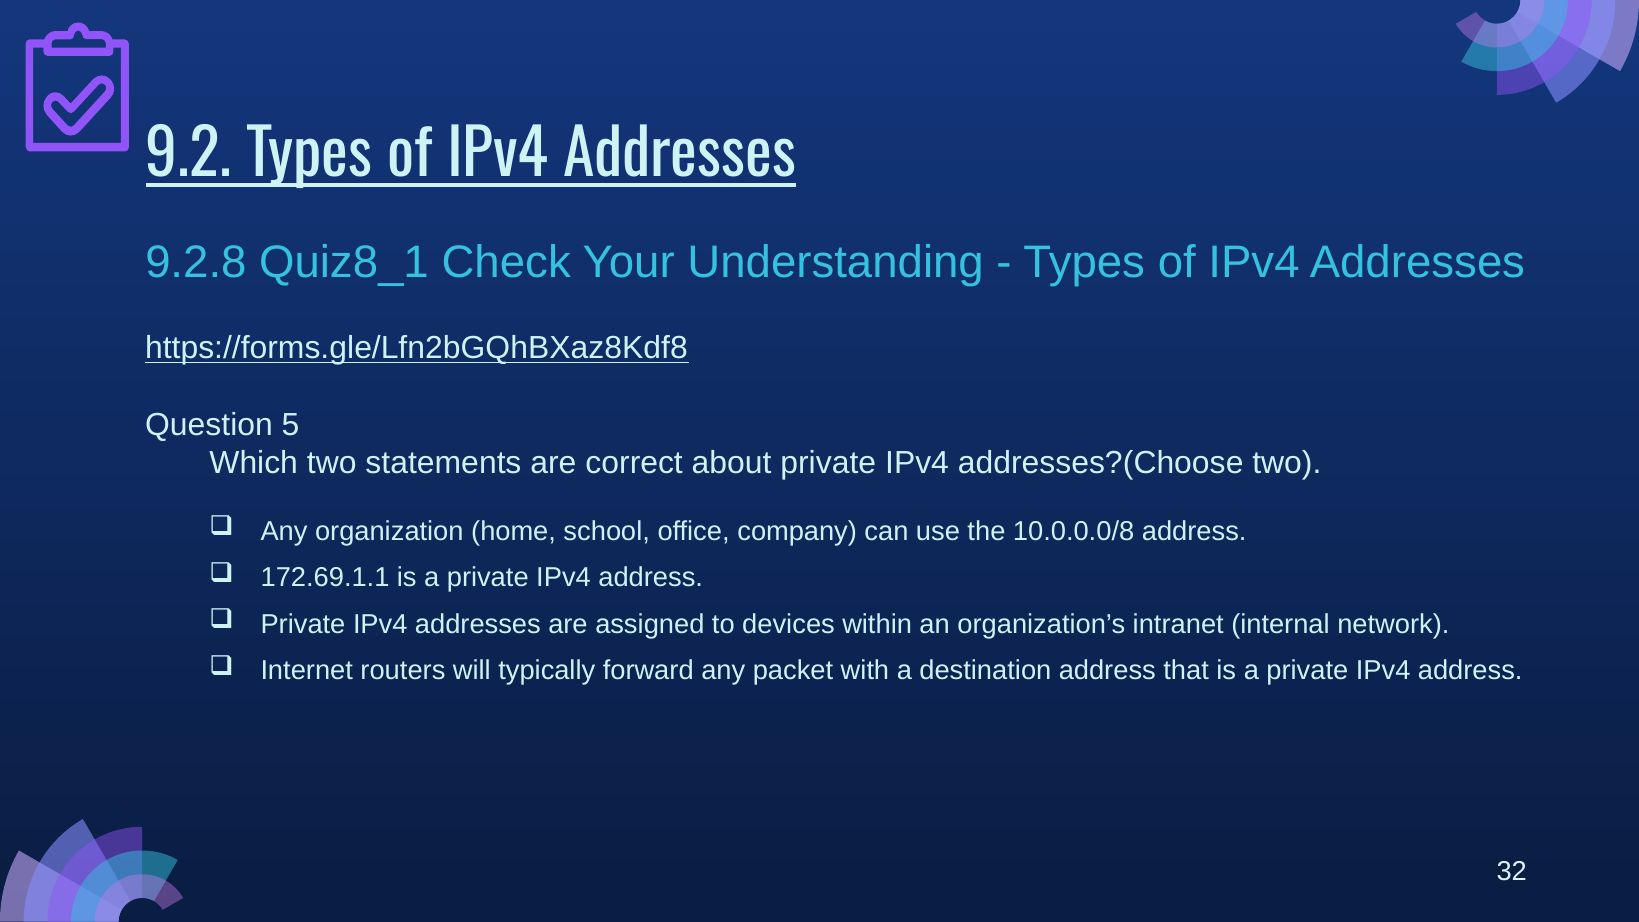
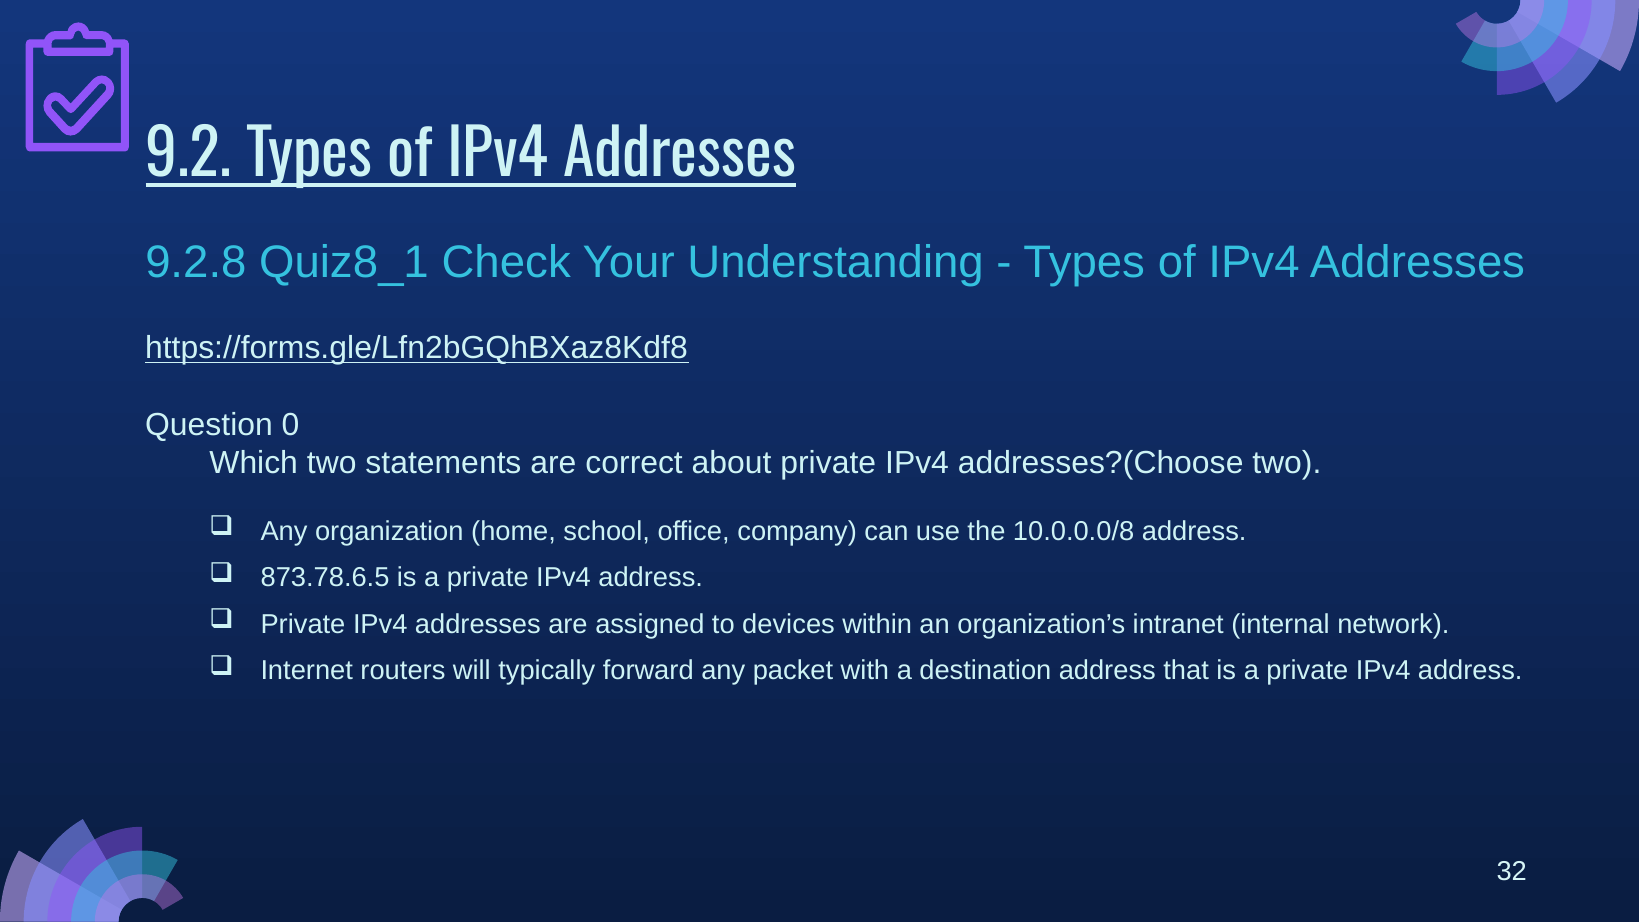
5: 5 -> 0
172.69.1.1: 172.69.1.1 -> 873.78.6.5
